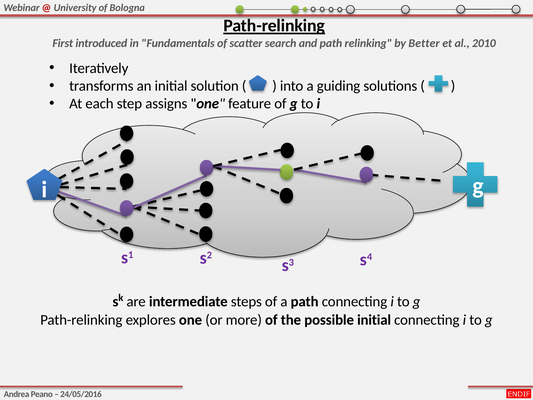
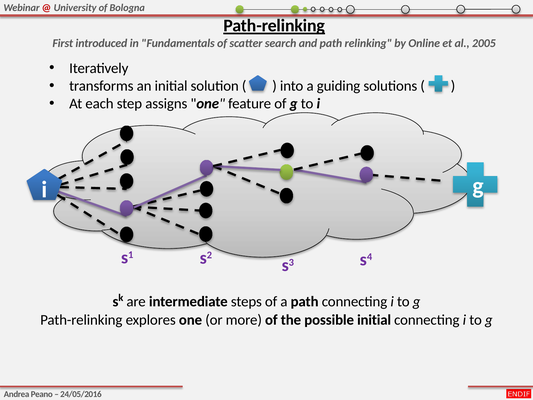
Better: Better -> Online
2010: 2010 -> 2005
